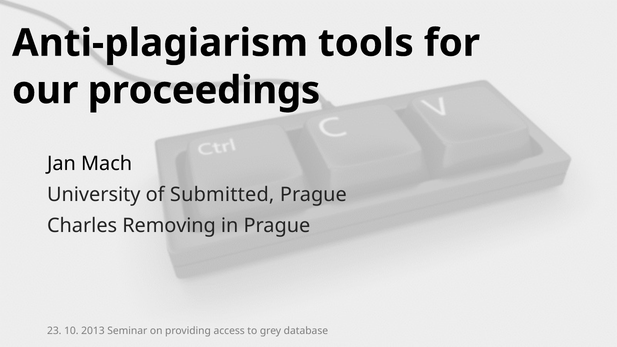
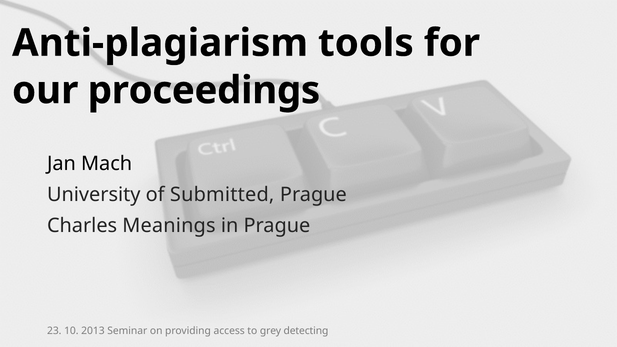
Removing: Removing -> Meanings
database: database -> detecting
